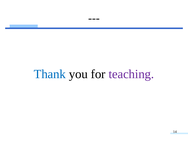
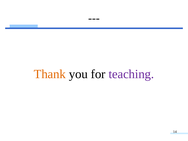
Thank colour: blue -> orange
